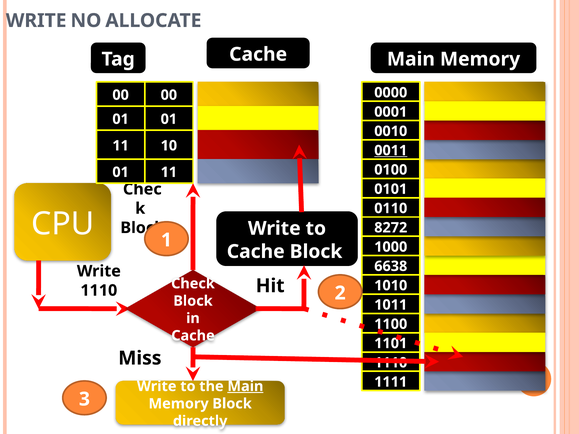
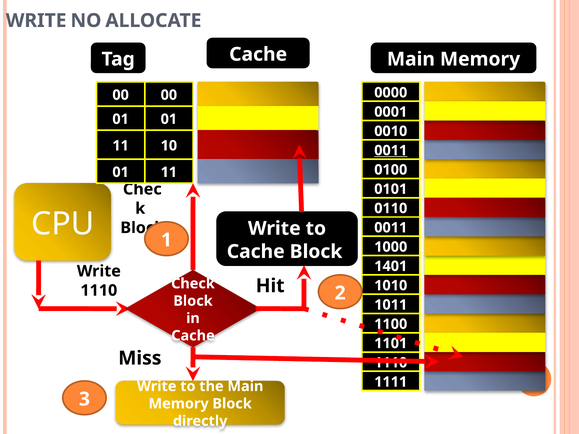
8272 at (391, 228): 8272 -> 0011
6638: 6638 -> 1401
Main at (245, 387) underline: present -> none
